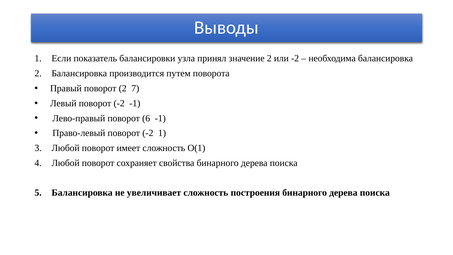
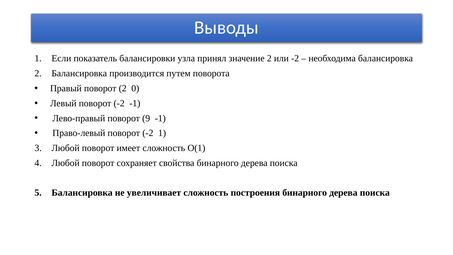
7: 7 -> 0
6: 6 -> 9
